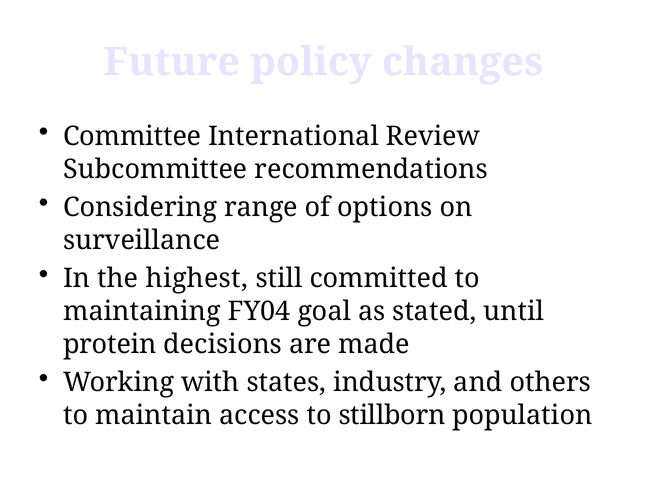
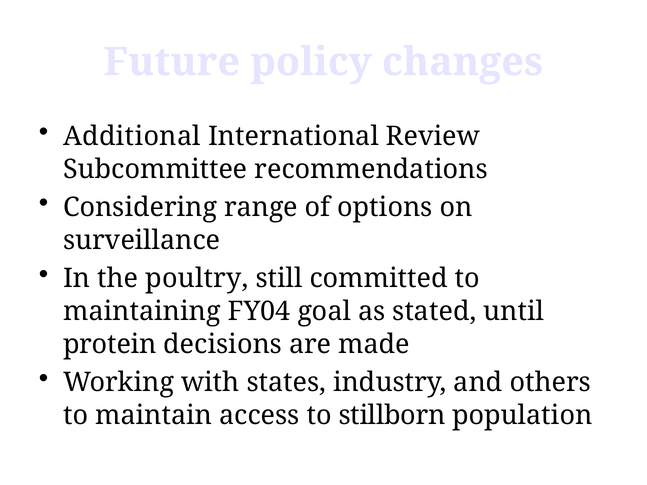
Committee: Committee -> Additional
highest: highest -> poultry
